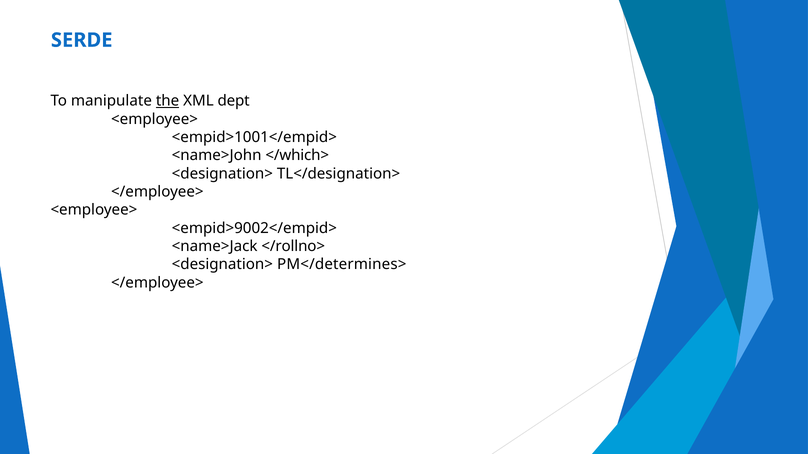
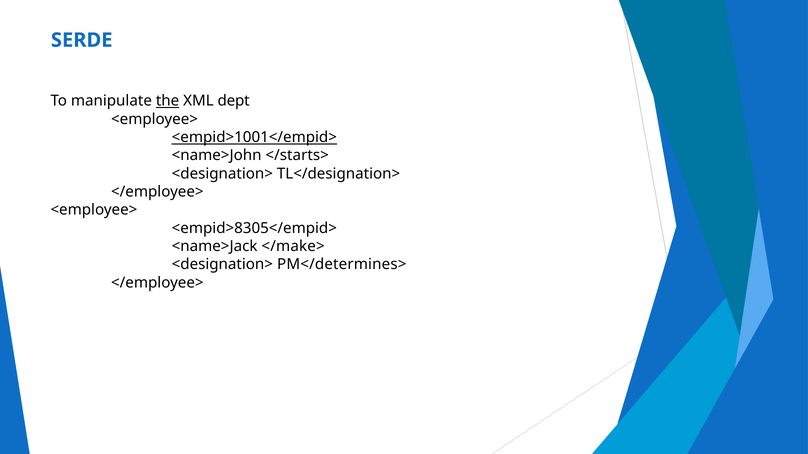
<empid>1001</empid> underline: none -> present
</which>: </which> -> </starts>
<empid>9002</empid>: <empid>9002</empid> -> <empid>8305</empid>
</rollno>: </rollno> -> </make>
